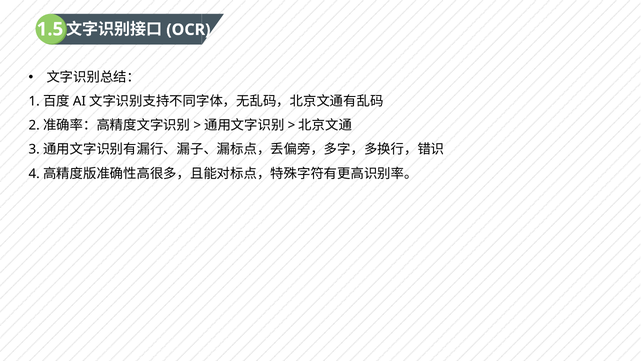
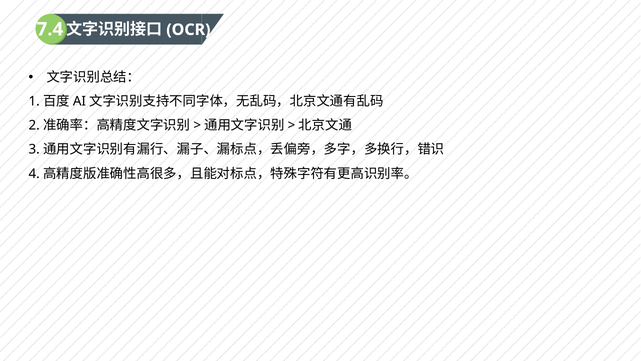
1.5: 1.5 -> 7.4
